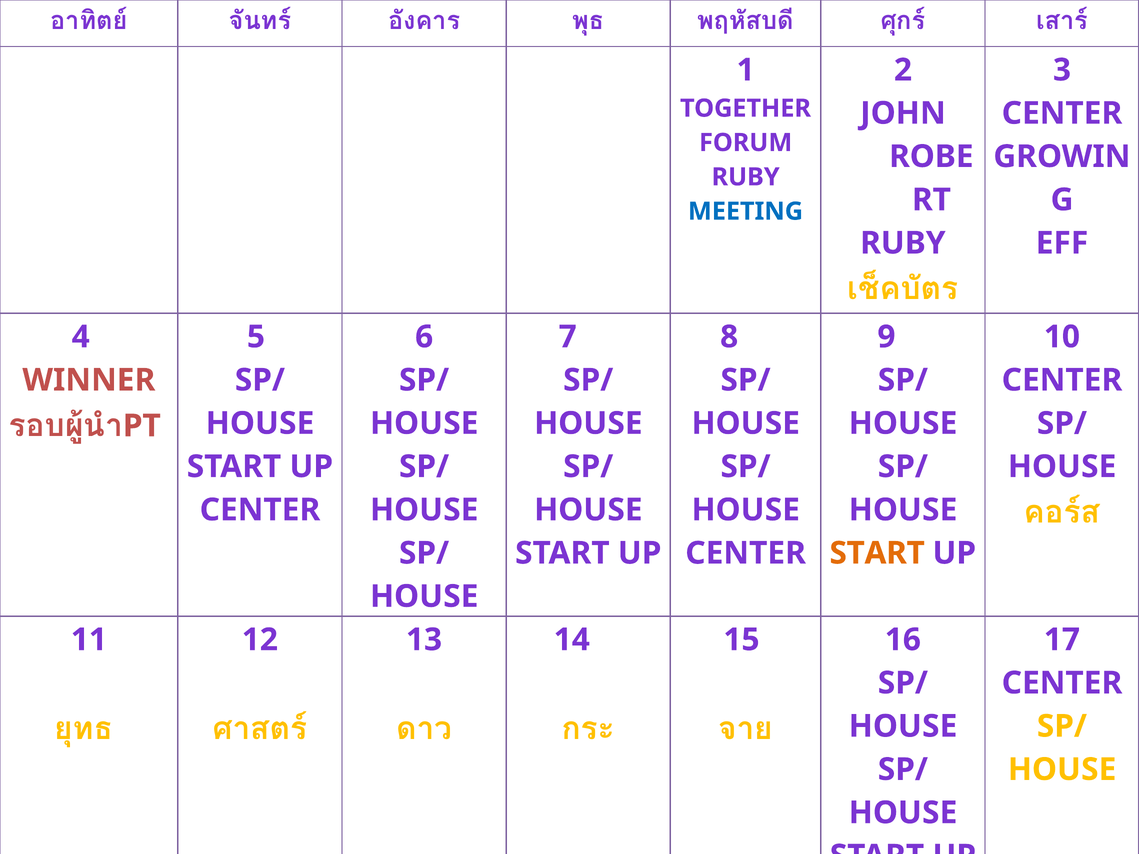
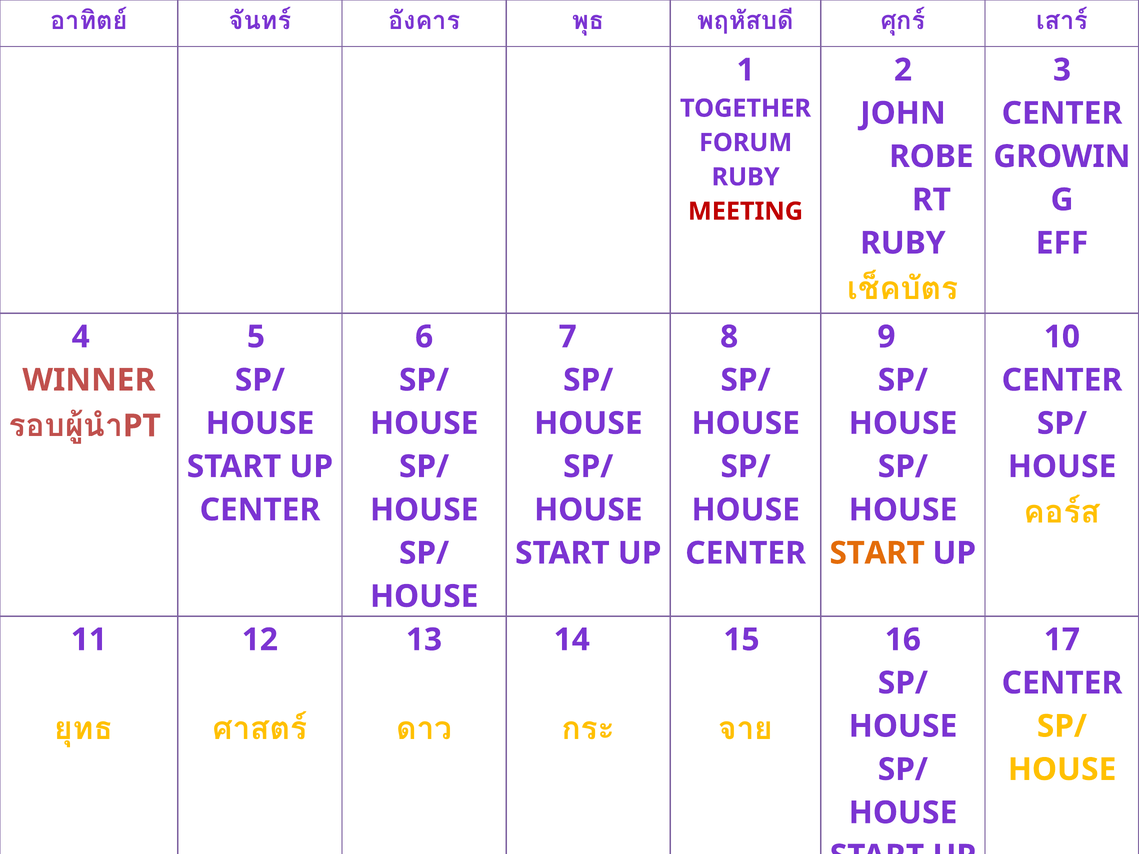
MEETING colour: blue -> red
